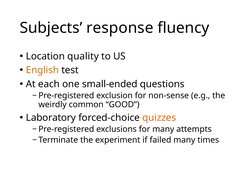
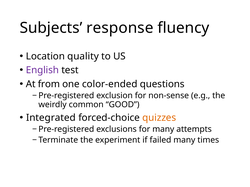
English colour: orange -> purple
each: each -> from
small-ended: small-ended -> color-ended
Laboratory: Laboratory -> Integrated
